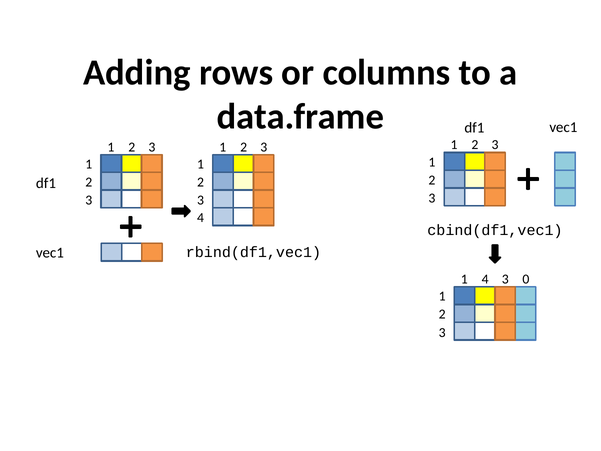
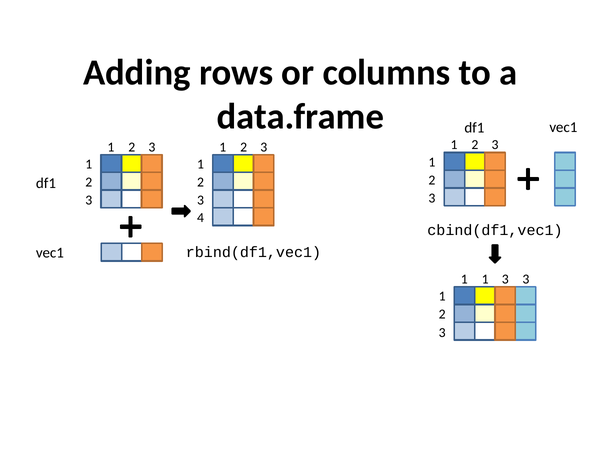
4 at (485, 279): 4 -> 1
0 at (526, 279): 0 -> 3
